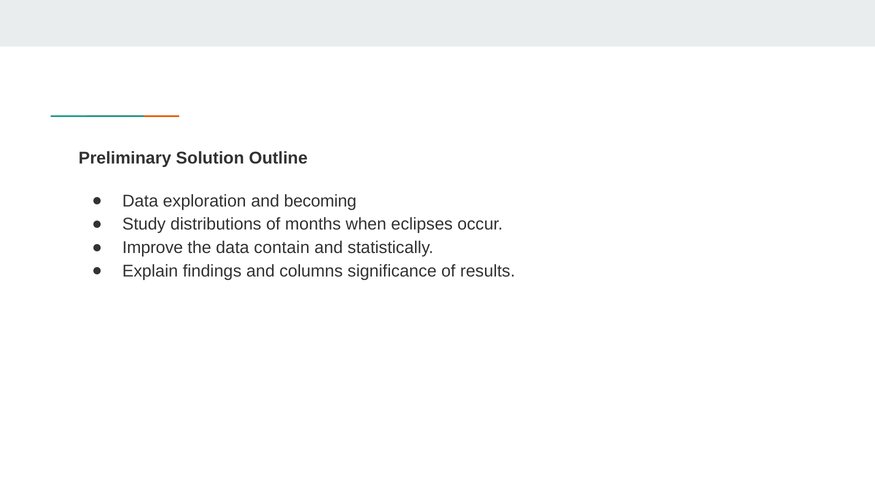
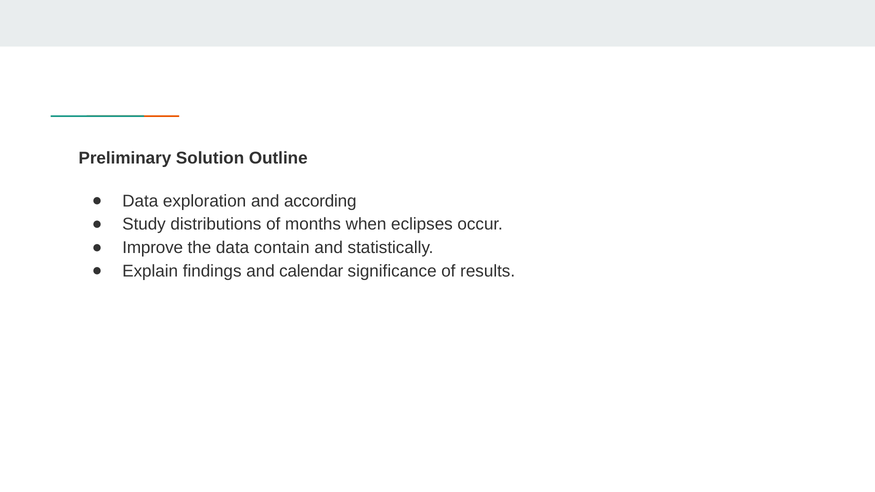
becoming: becoming -> according
columns: columns -> calendar
